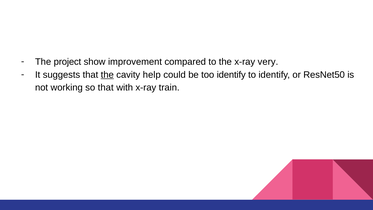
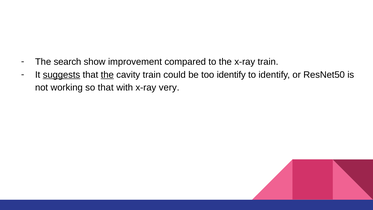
project: project -> search
x-ray very: very -> train
suggests underline: none -> present
cavity help: help -> train
train: train -> very
